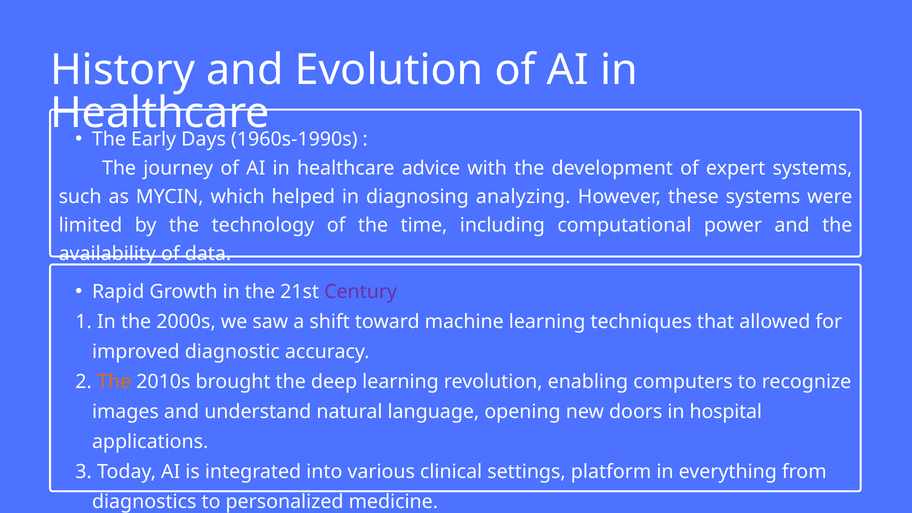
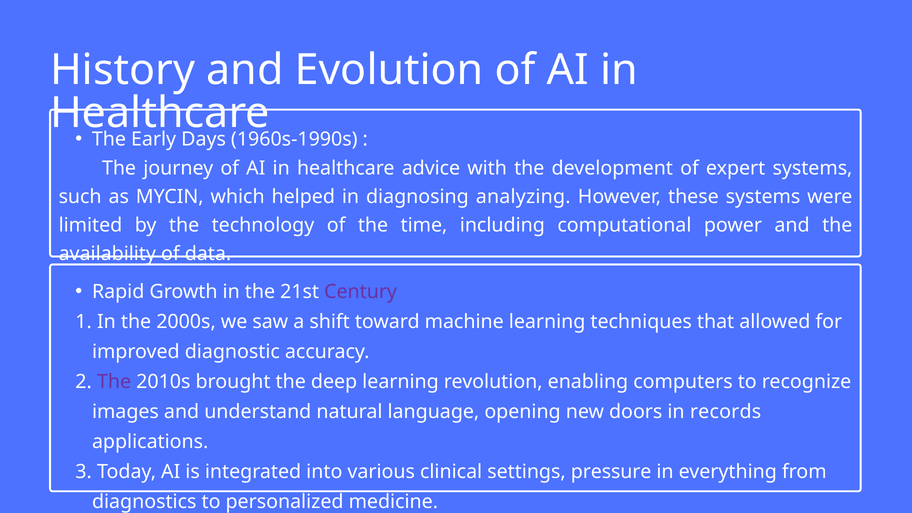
The at (114, 382) colour: orange -> purple
hospital: hospital -> records
platform: platform -> pressure
